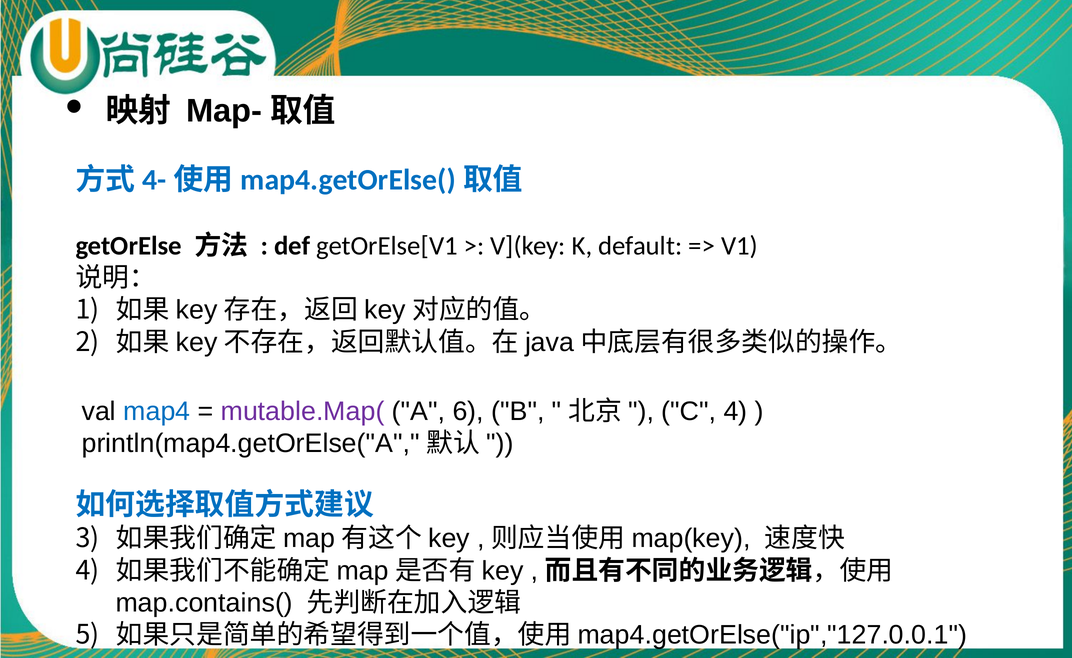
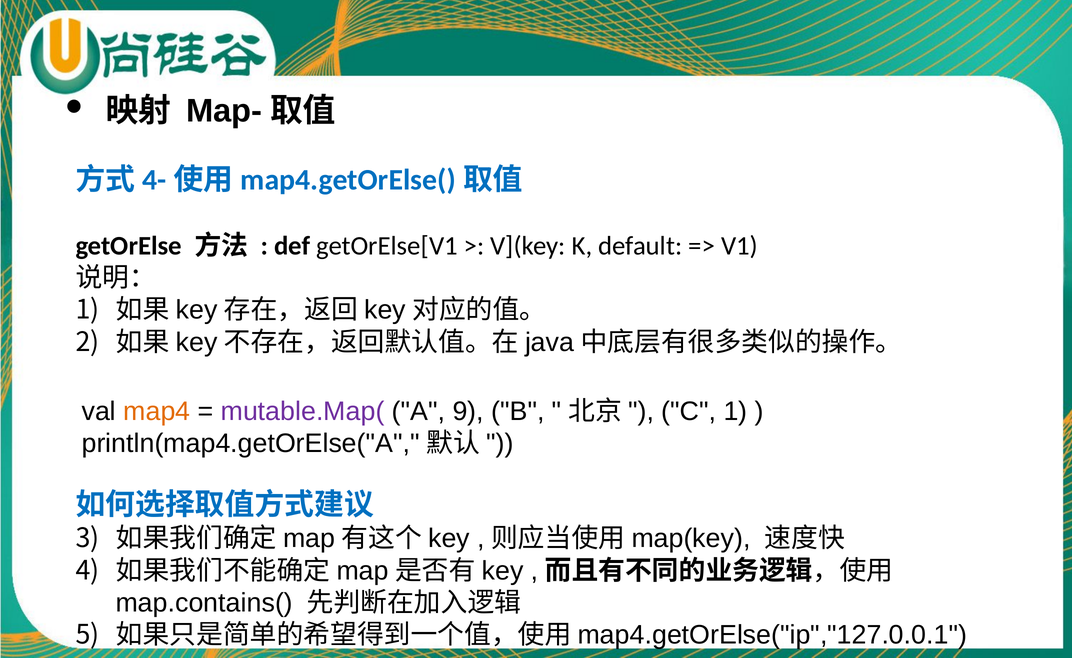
map4 colour: blue -> orange
6: 6 -> 9
C 4: 4 -> 1
